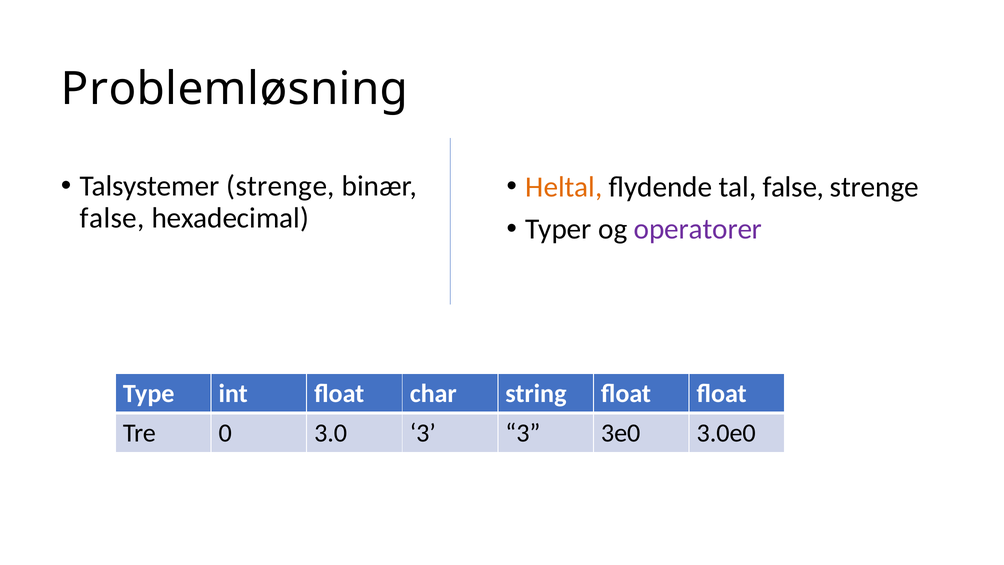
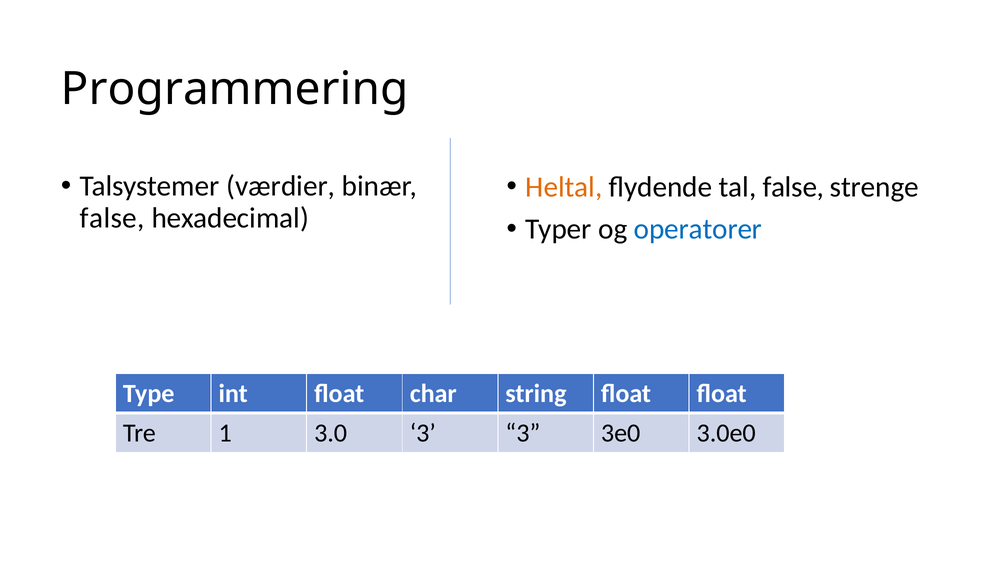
Problemløsning: Problemløsning -> Programmering
Talsystemer strenge: strenge -> værdier
operatorer colour: purple -> blue
0: 0 -> 1
